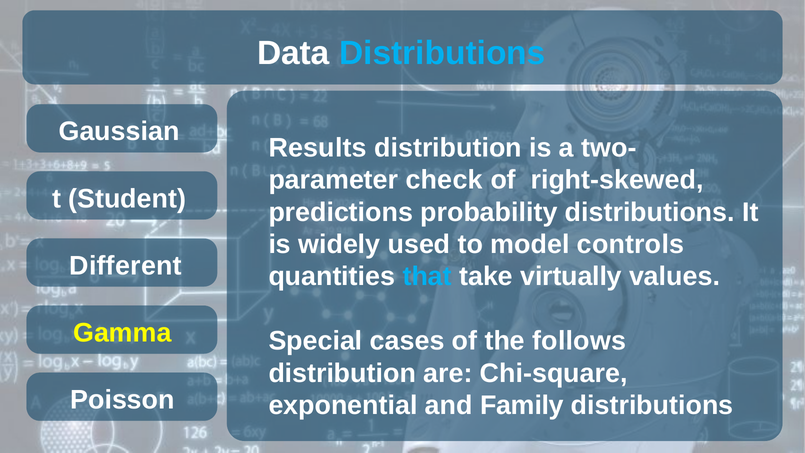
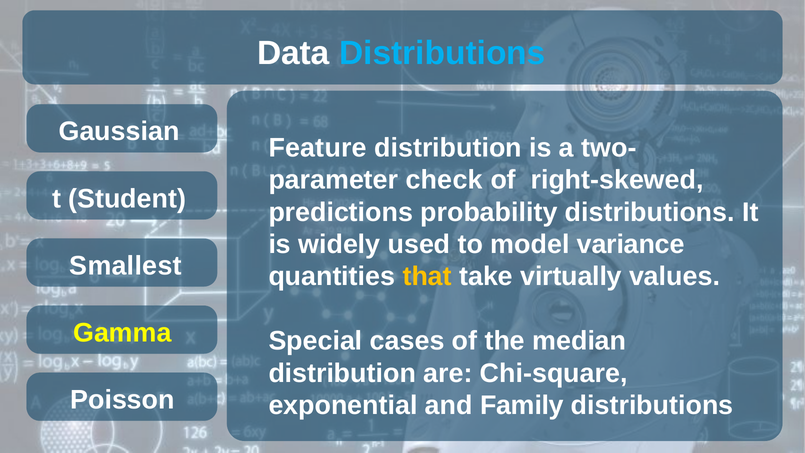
Results: Results -> Feature
controls: controls -> variance
Different: Different -> Smallest
that colour: light blue -> yellow
follows: follows -> median
